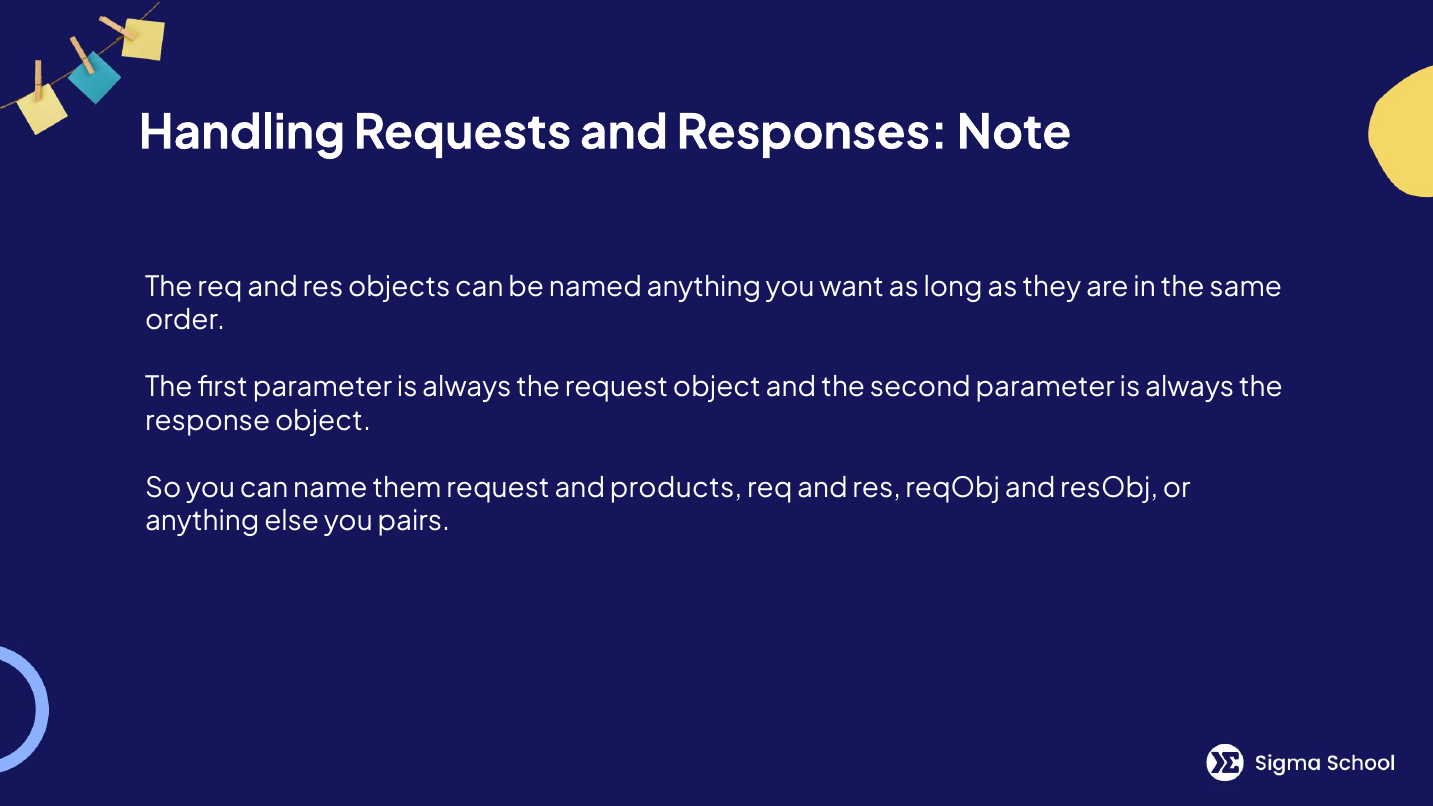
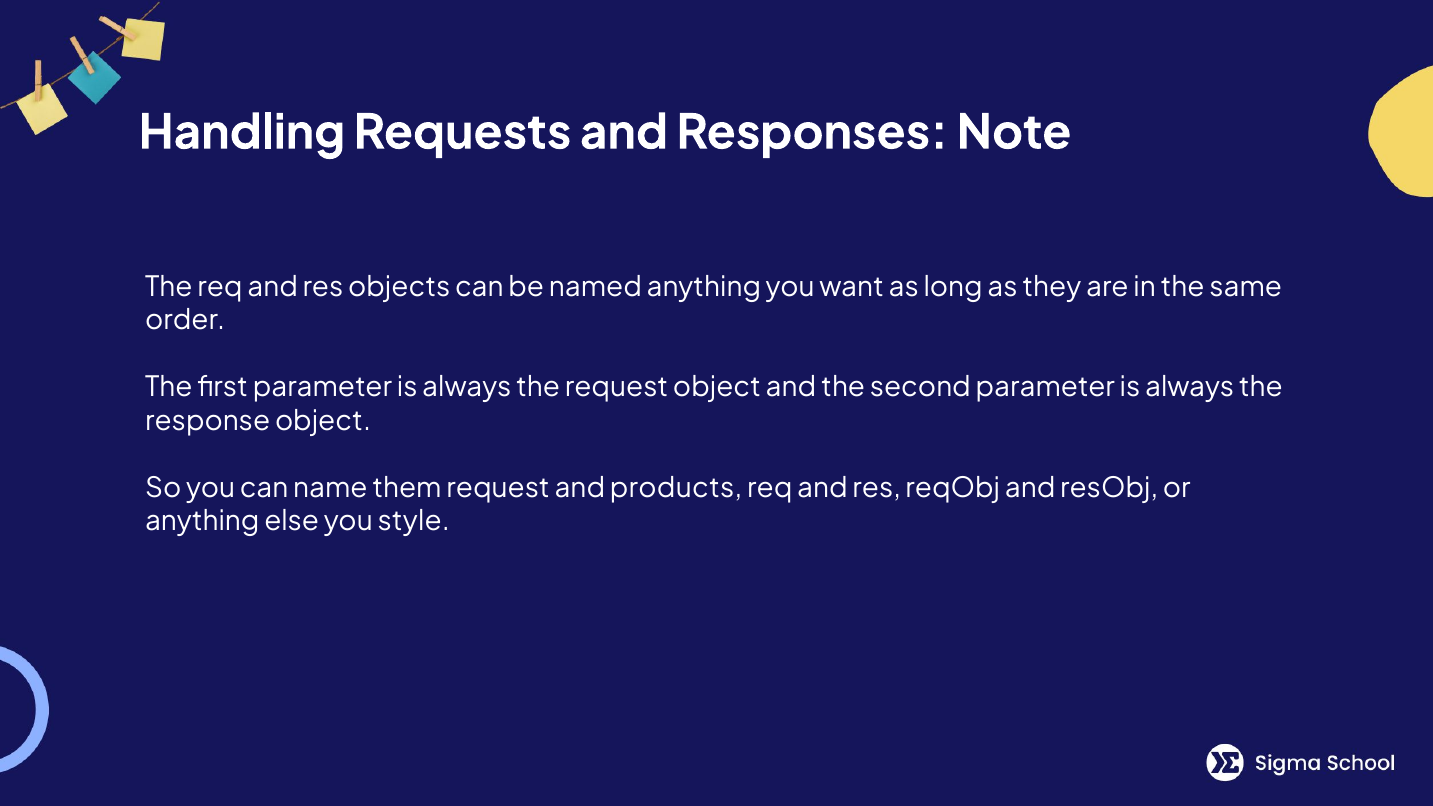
pairs: pairs -> style
